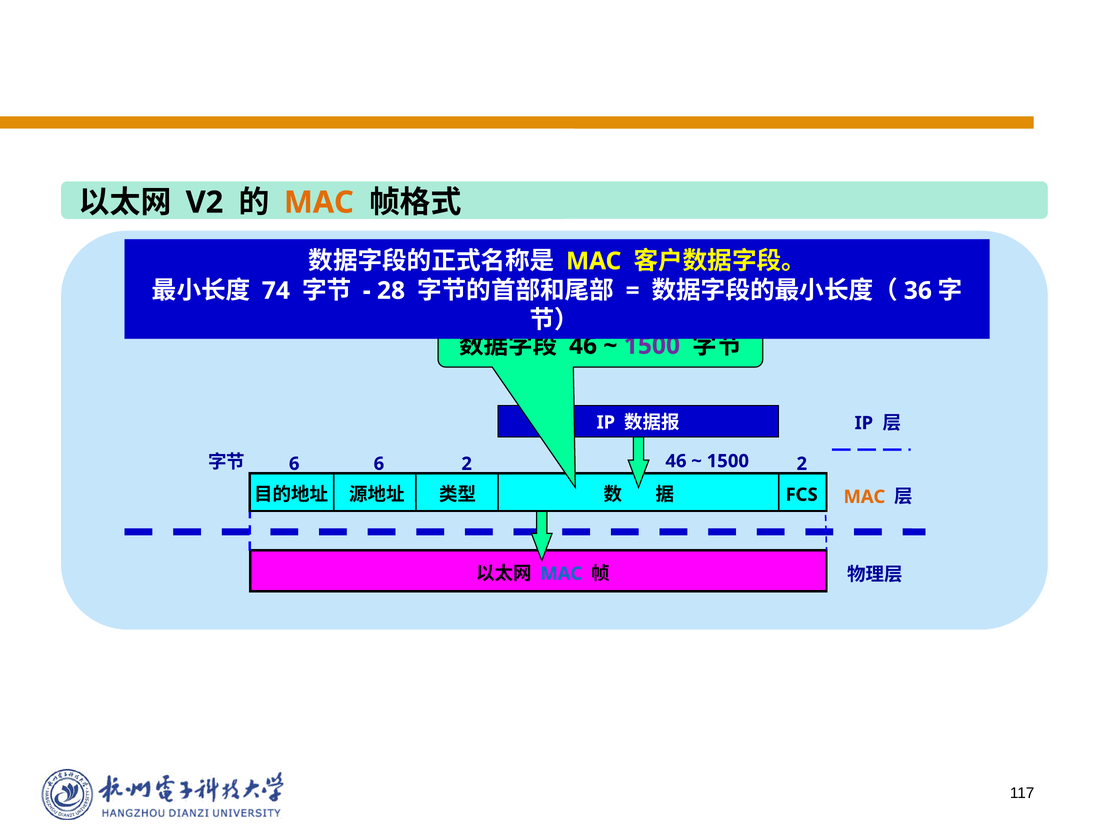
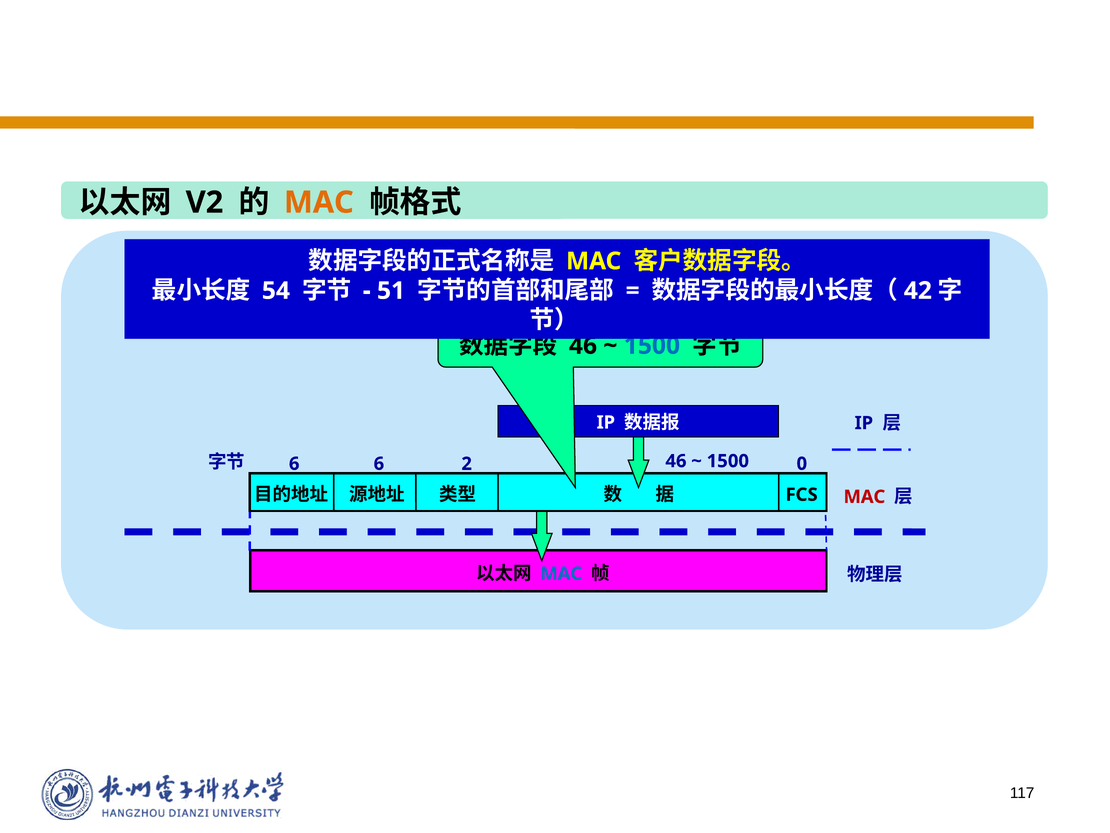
74: 74 -> 54
28: 28 -> 51
36: 36 -> 42
1500 at (652, 345) colour: purple -> blue
2 at (802, 464): 2 -> 0
MAC at (864, 497) colour: orange -> red
